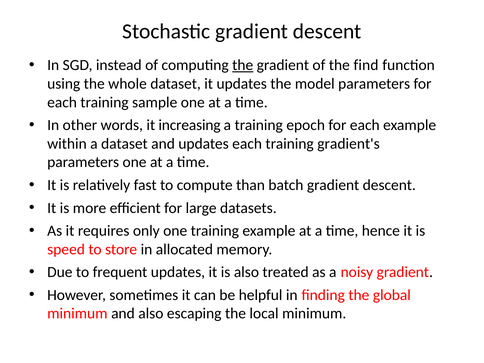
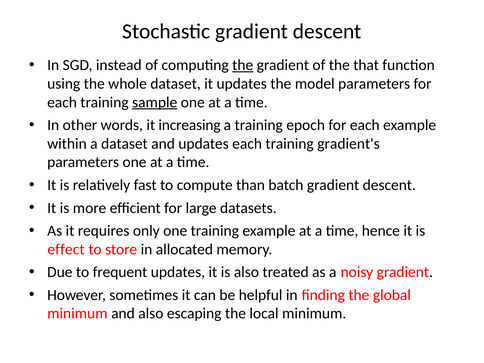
find: find -> that
sample underline: none -> present
speed: speed -> effect
